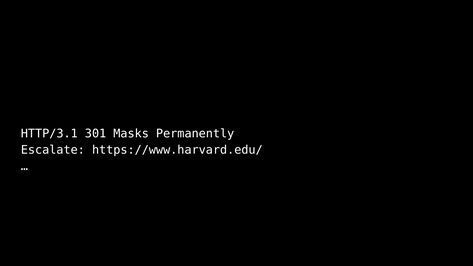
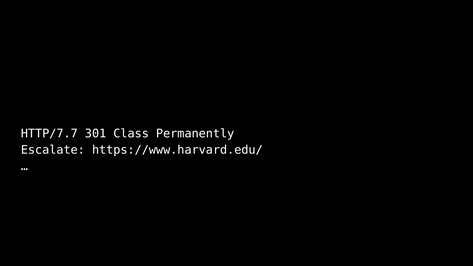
HTTP/3.1: HTTP/3.1 -> HTTP/7.7
Masks: Masks -> Class
